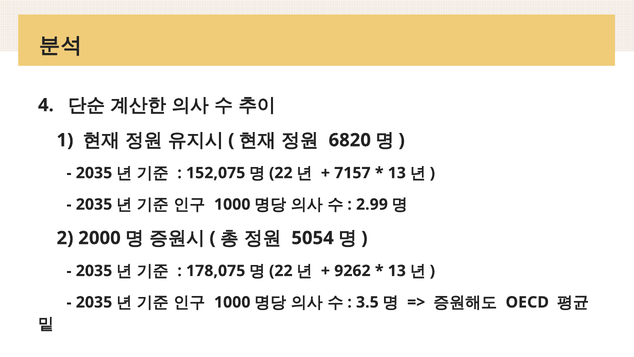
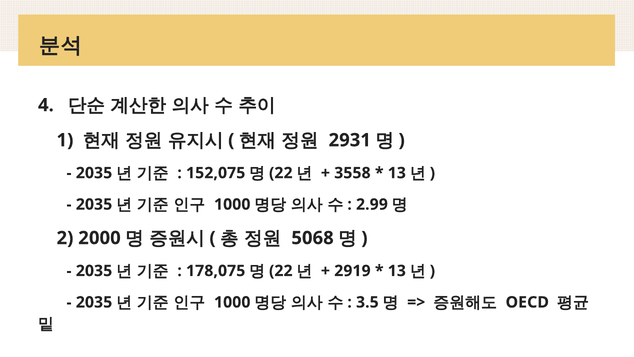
6820: 6820 -> 2931
7157: 7157 -> 3558
5054: 5054 -> 5068
9262: 9262 -> 2919
